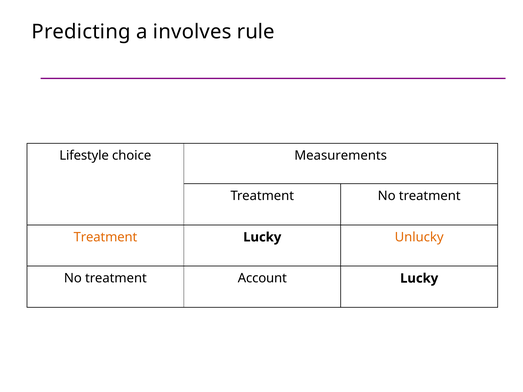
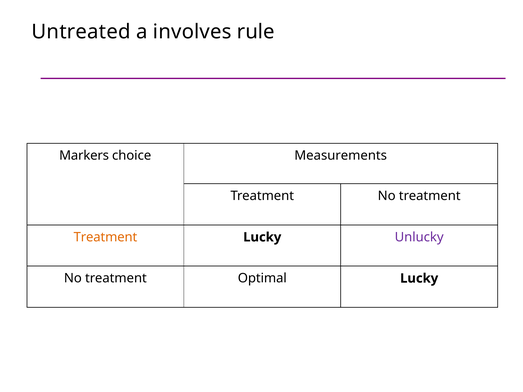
Predicting: Predicting -> Untreated
Lifestyle: Lifestyle -> Markers
Unlucky colour: orange -> purple
Account: Account -> Optimal
